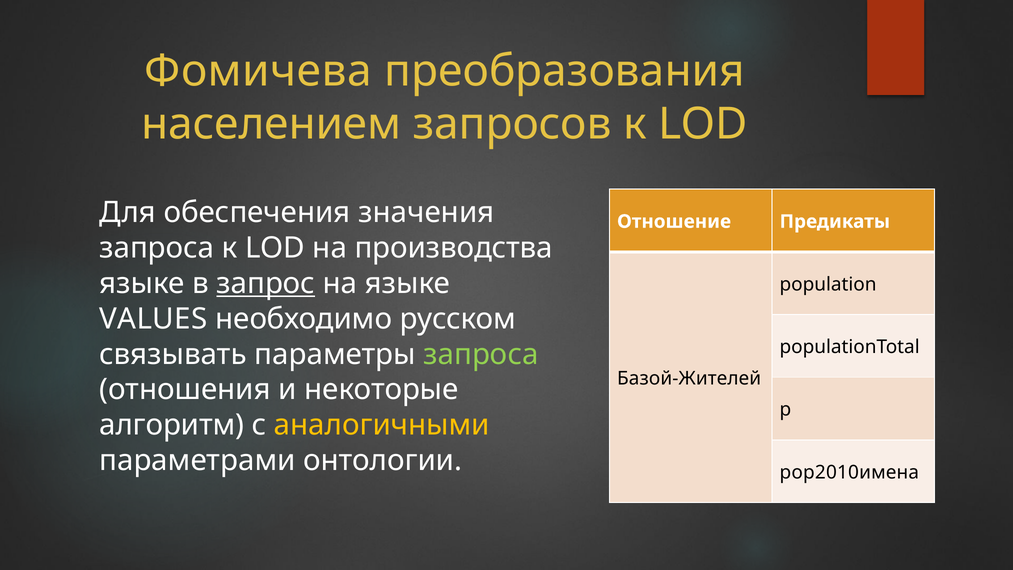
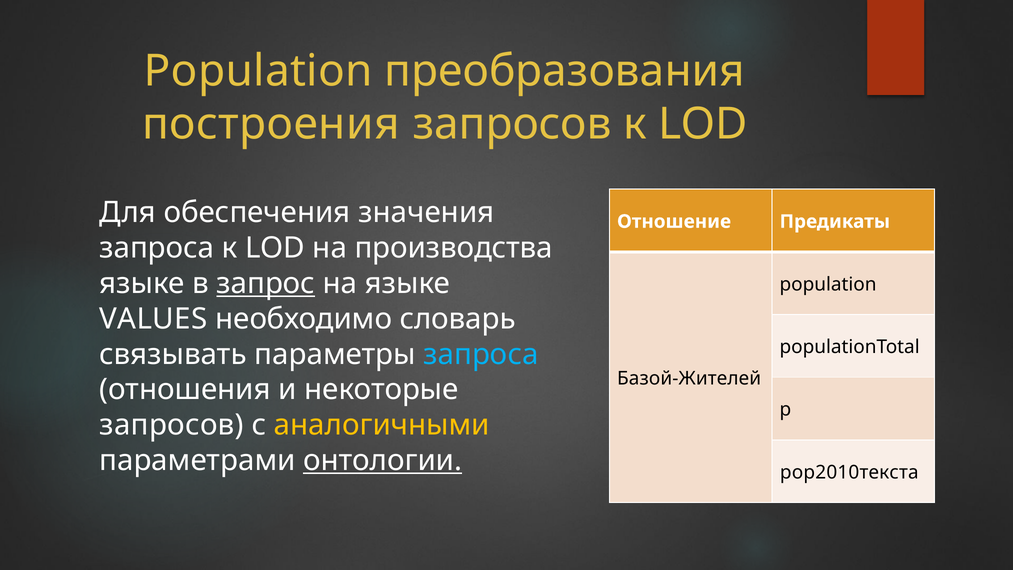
Фомичева at (258, 71): Фомичева -> Population
населением: населением -> построения
русском: русском -> словарь
запроса at (481, 354) colour: light green -> light blue
алгоритм at (172, 425): алгоритм -> запросов
онтологии underline: none -> present
pop2010имена: pop2010имена -> pop2010текста
